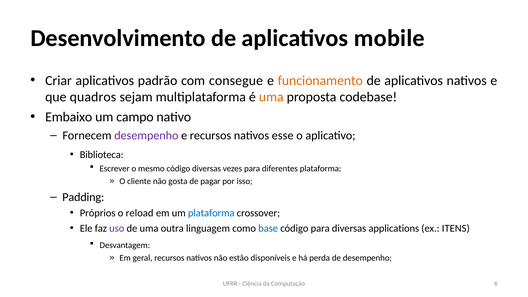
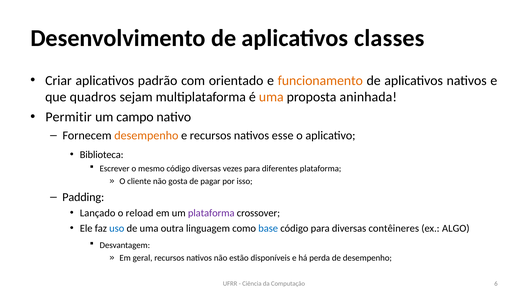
mobile: mobile -> classes
consegue: consegue -> orientado
codebase: codebase -> aninhada
Embaixo: Embaixo -> Permitir
desempenho at (146, 135) colour: purple -> orange
Próprios: Próprios -> Lançado
plataforma at (211, 213) colour: blue -> purple
uso colour: purple -> blue
applications: applications -> contêineres
ITENS: ITENS -> ALGO
